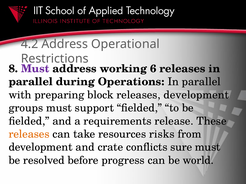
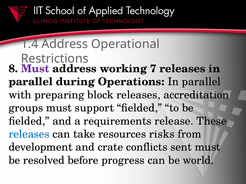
4.2: 4.2 -> 1.4
6: 6 -> 7
releases development: development -> accreditation
releases at (29, 134) colour: orange -> blue
sure: sure -> sent
